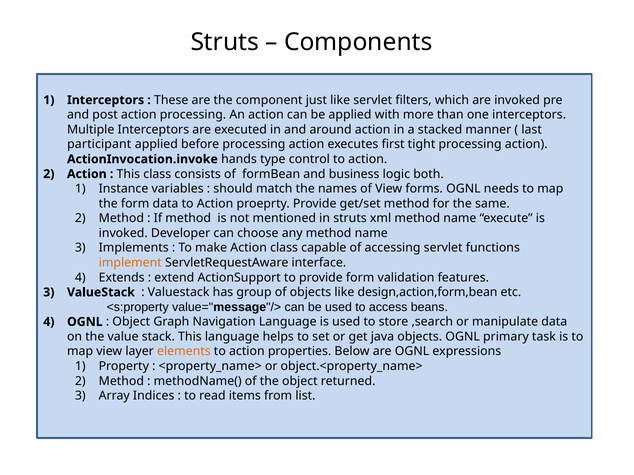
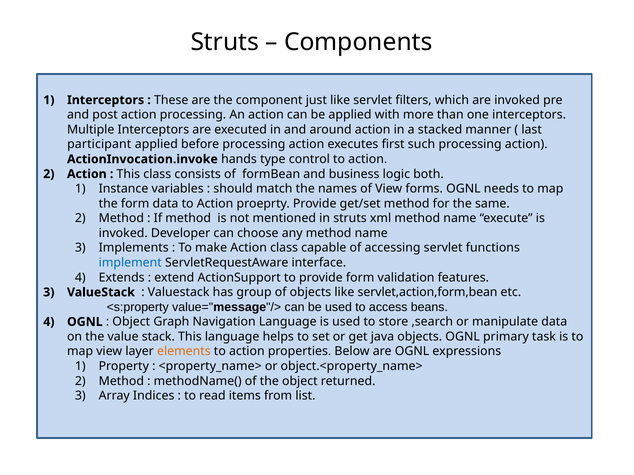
tight: tight -> such
implement colour: orange -> blue
design,action,form,bean: design,action,form,bean -> servlet,action,form,bean
